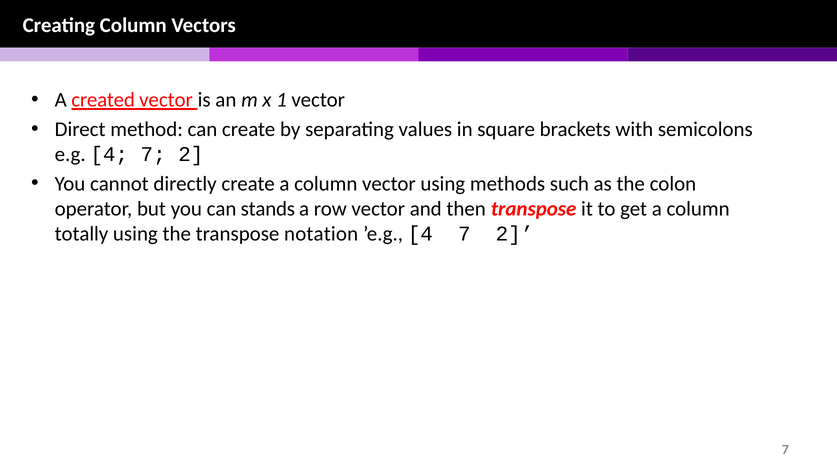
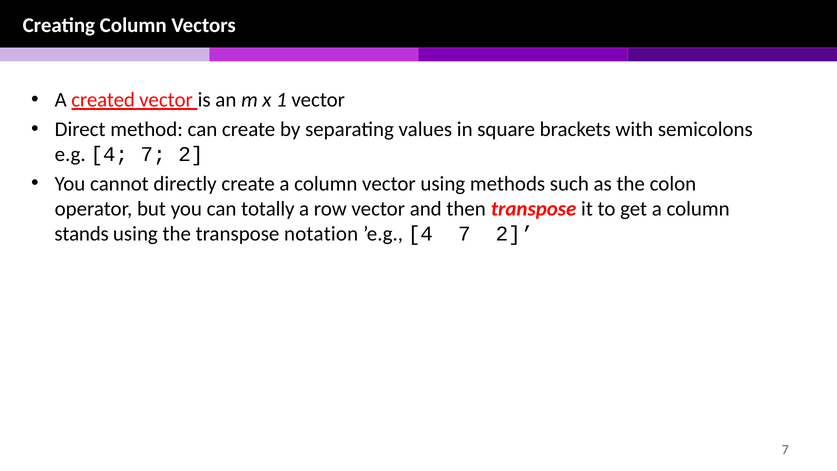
stands: stands -> totally
totally: totally -> stands
